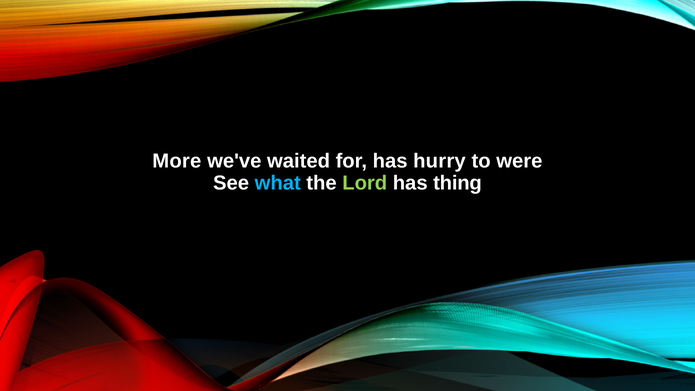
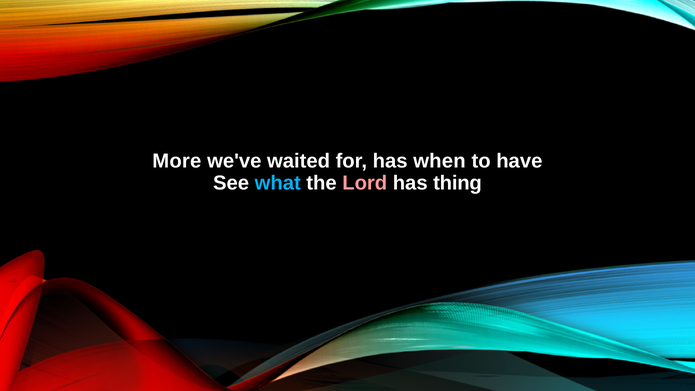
hurry: hurry -> when
were: were -> have
Lord colour: light green -> pink
